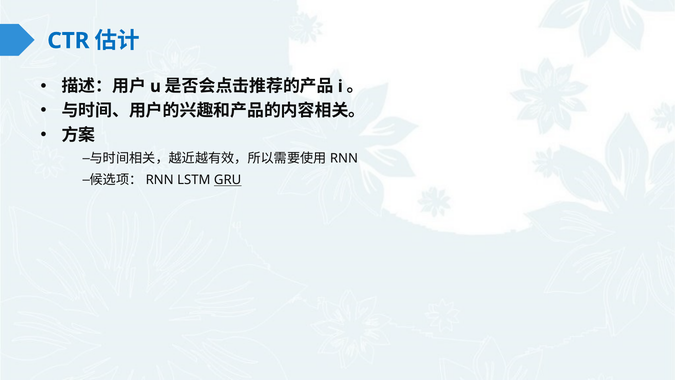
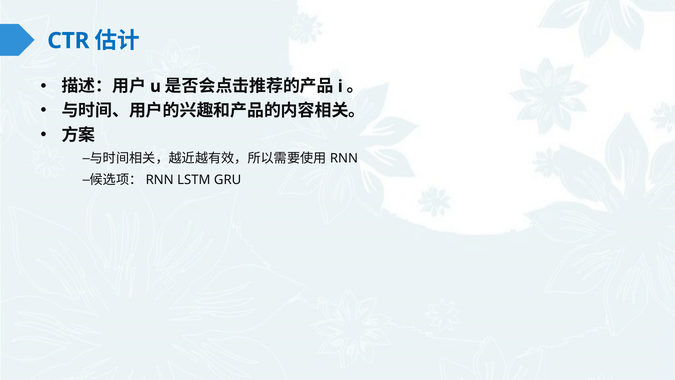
GRU underline: present -> none
